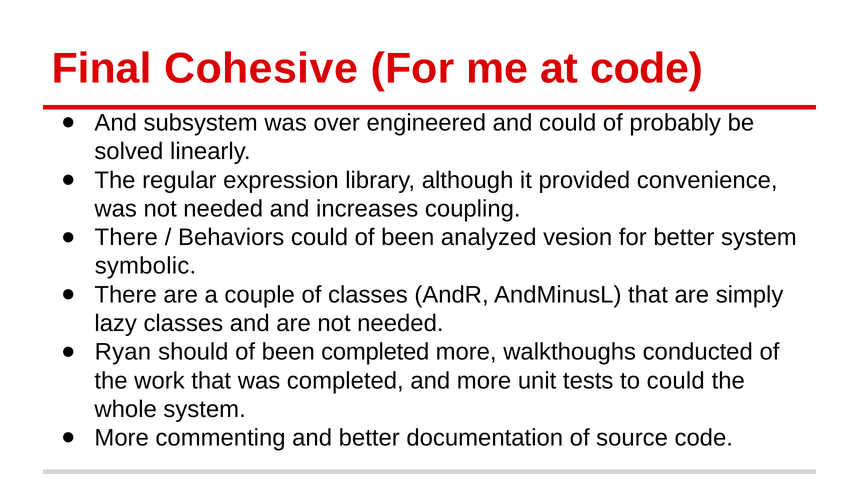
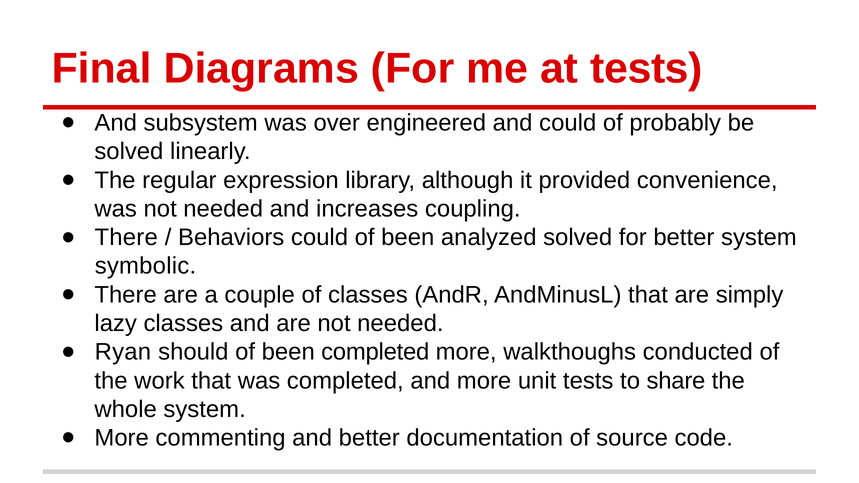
Cohesive: Cohesive -> Diagrams
at code: code -> tests
analyzed vesion: vesion -> solved
to could: could -> share
